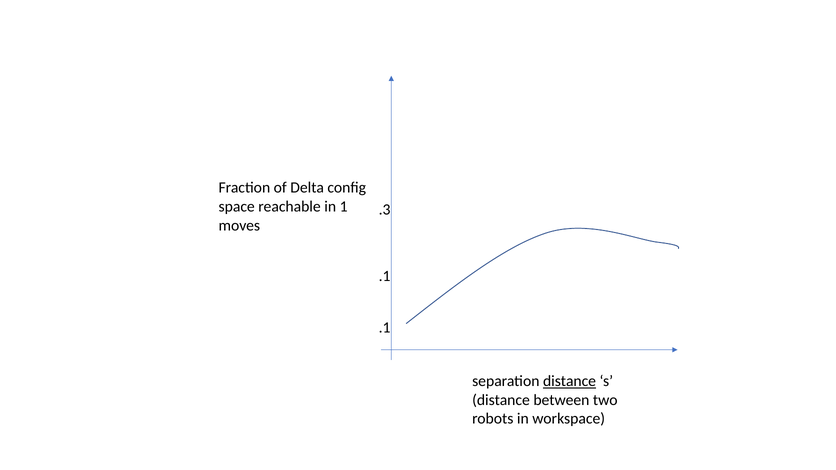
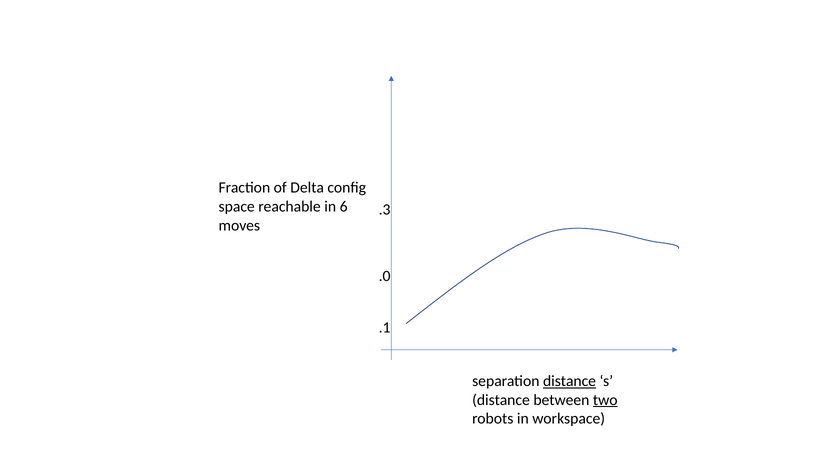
1: 1 -> 6
.1 at (385, 276): .1 -> .0
two underline: none -> present
